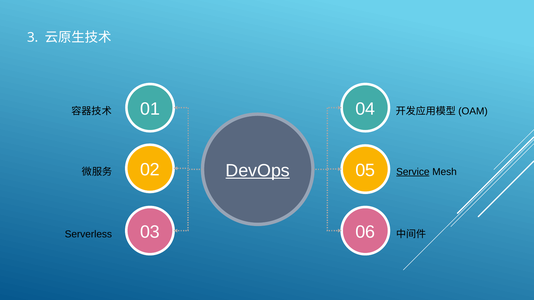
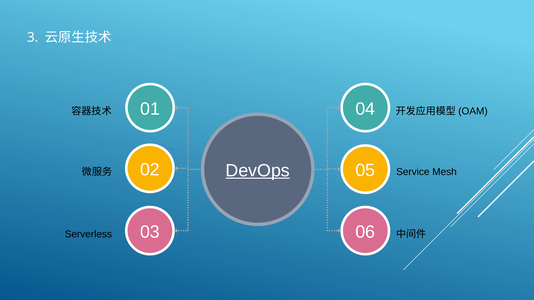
Service underline: present -> none
